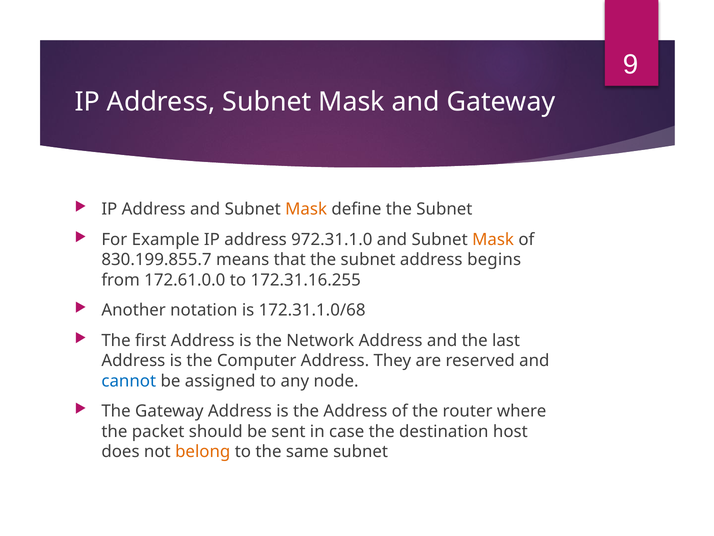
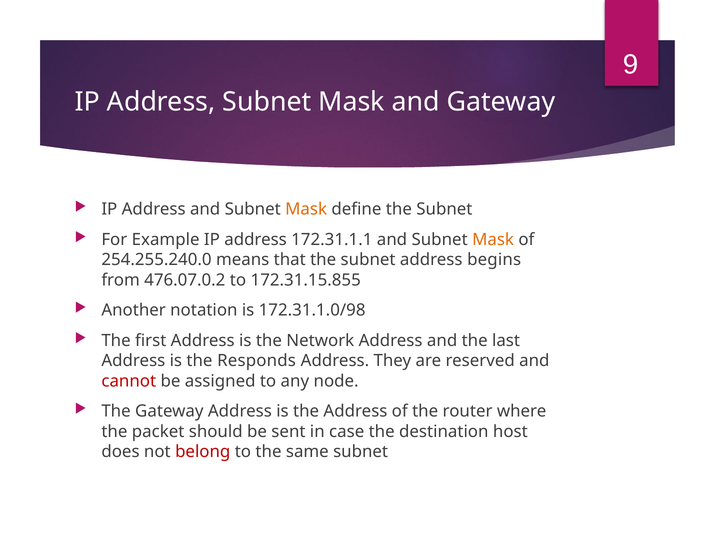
972.31.1.0: 972.31.1.0 -> 172.31.1.1
830.199.855.7: 830.199.855.7 -> 254.255.240.0
172.61.0.0: 172.61.0.0 -> 476.07.0.2
172.31.16.255: 172.31.16.255 -> 172.31.15.855
172.31.1.0/68: 172.31.1.0/68 -> 172.31.1.0/98
Computer: Computer -> Responds
cannot colour: blue -> red
belong colour: orange -> red
